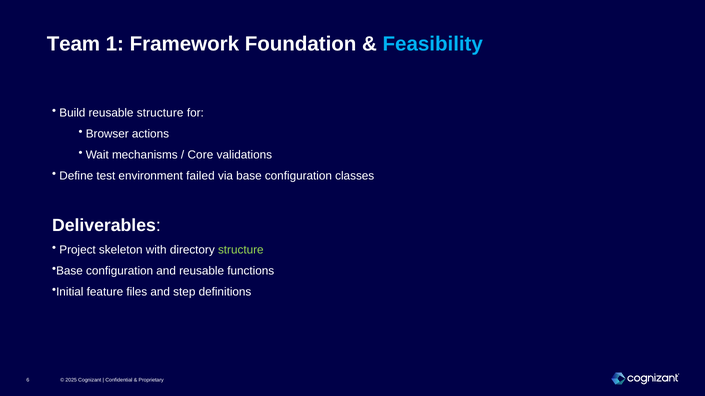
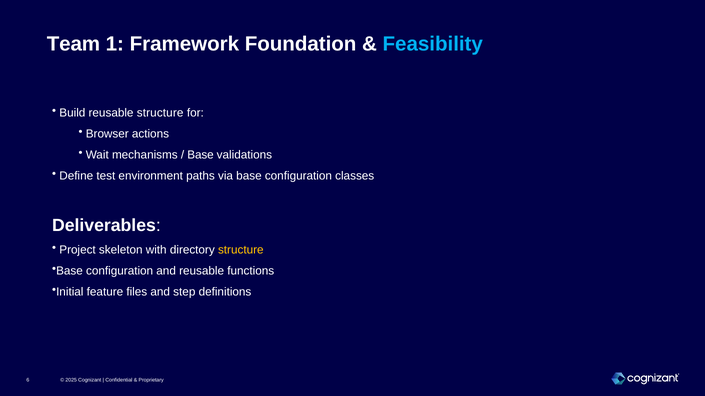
Core at (200, 155): Core -> Base
failed: failed -> paths
structure at (241, 250) colour: light green -> yellow
